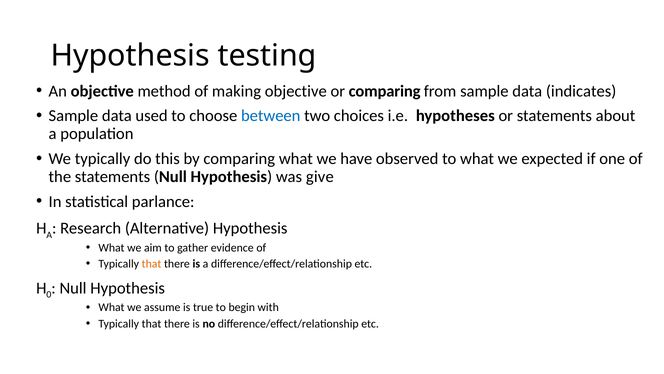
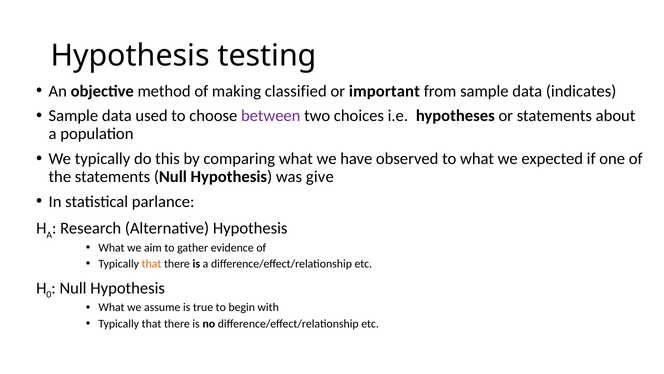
making objective: objective -> classified
or comparing: comparing -> important
between colour: blue -> purple
